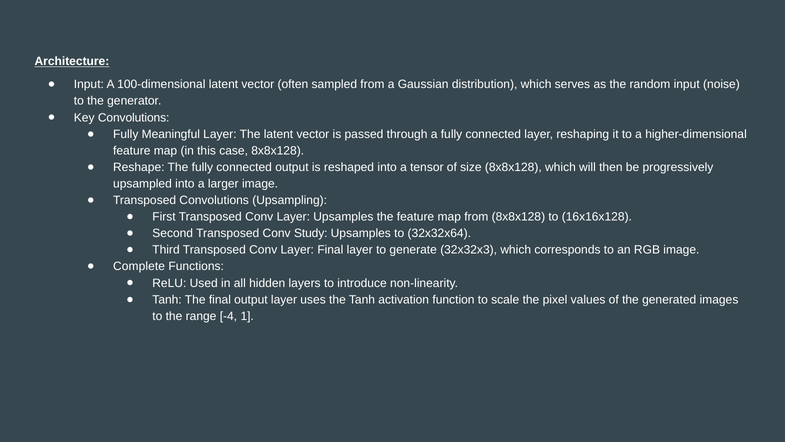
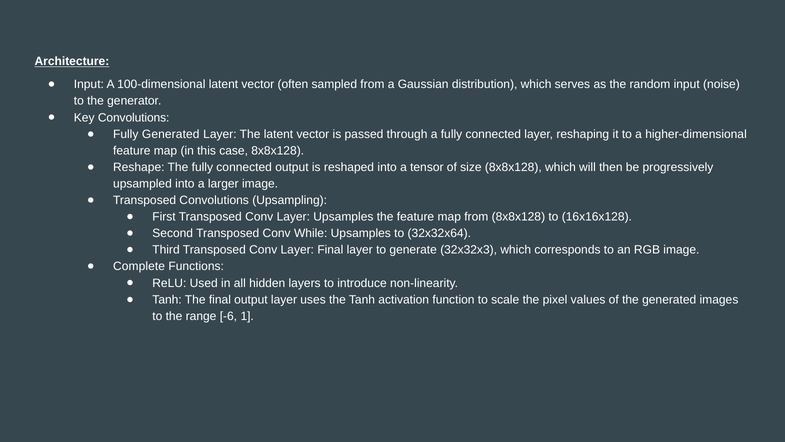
Fully Meaningful: Meaningful -> Generated
Study: Study -> While
-4: -4 -> -6
